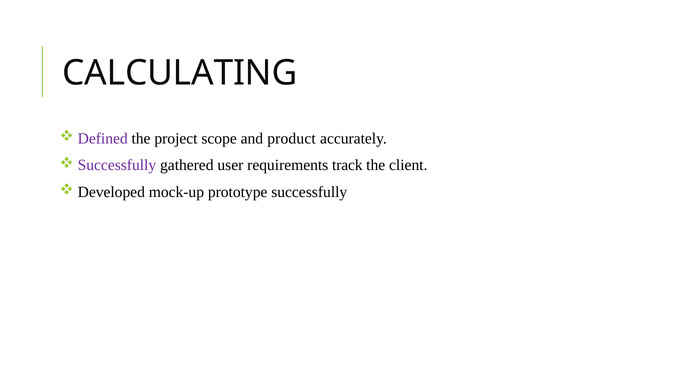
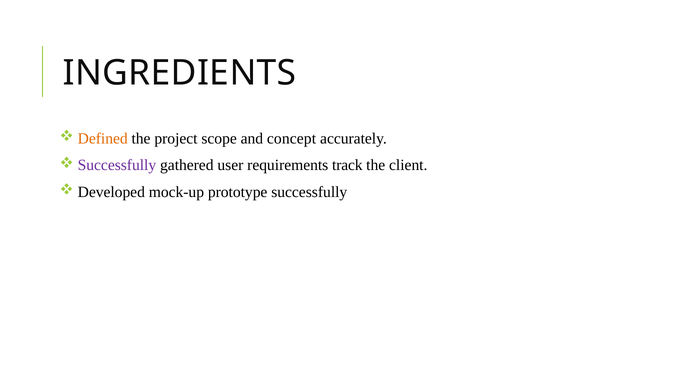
CALCULATING: CALCULATING -> INGREDIENTS
Defined colour: purple -> orange
product: product -> concept
